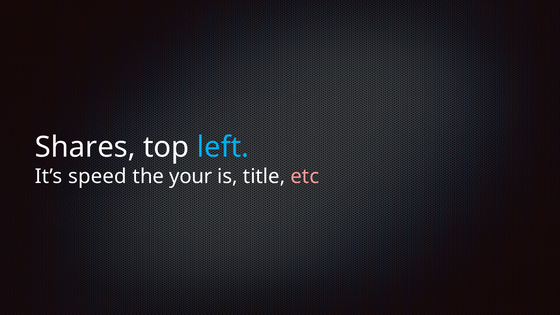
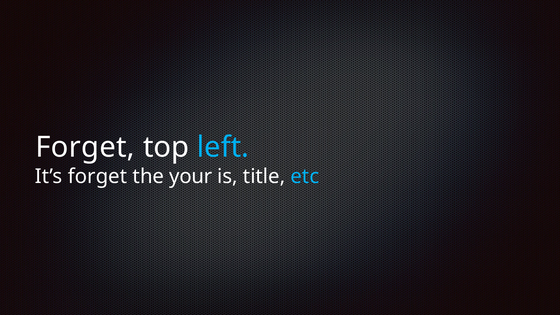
Shares at (85, 147): Shares -> Forget
It’s speed: speed -> forget
etc colour: pink -> light blue
